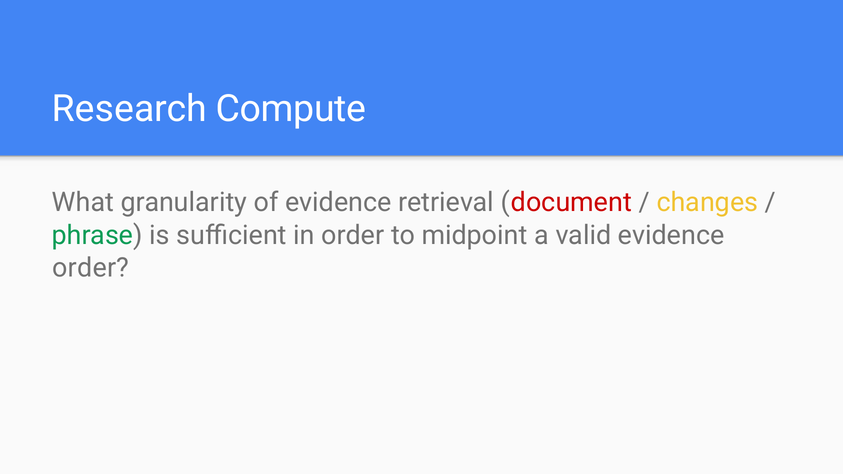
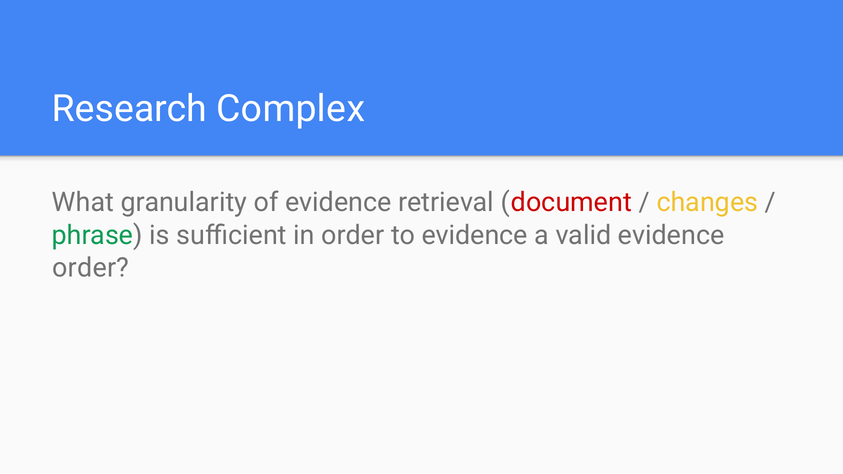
Compute: Compute -> Complex
to midpoint: midpoint -> evidence
